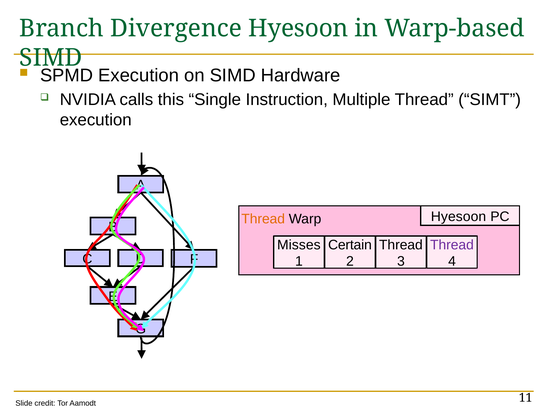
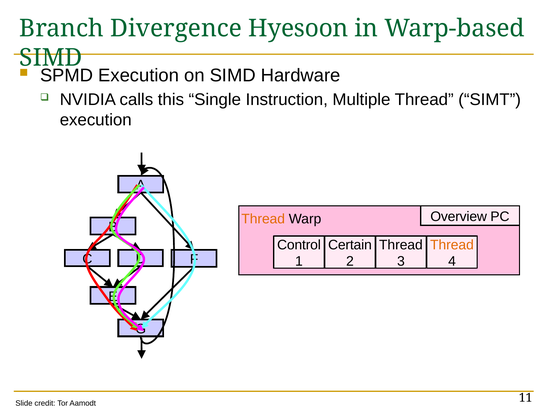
Warp Hyesoon: Hyesoon -> Overview
Misses: Misses -> Control
Thread at (452, 245) colour: purple -> orange
